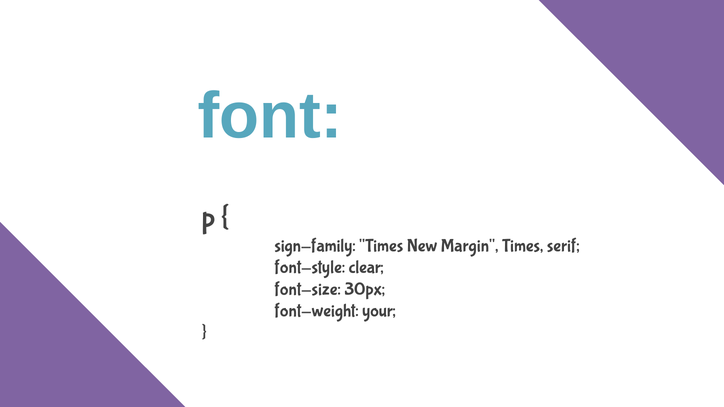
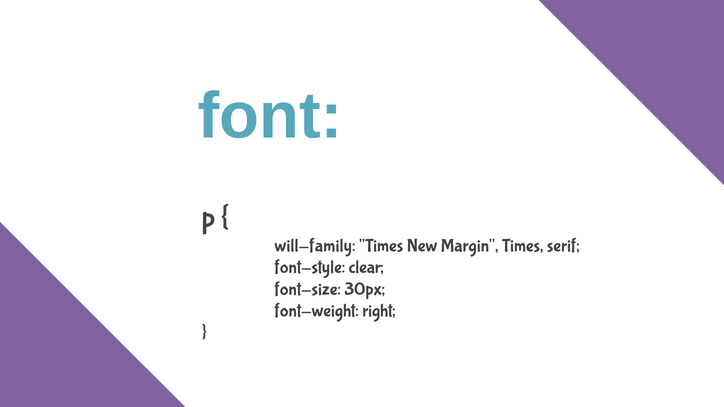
sign-family: sign-family -> will-family
your: your -> right
